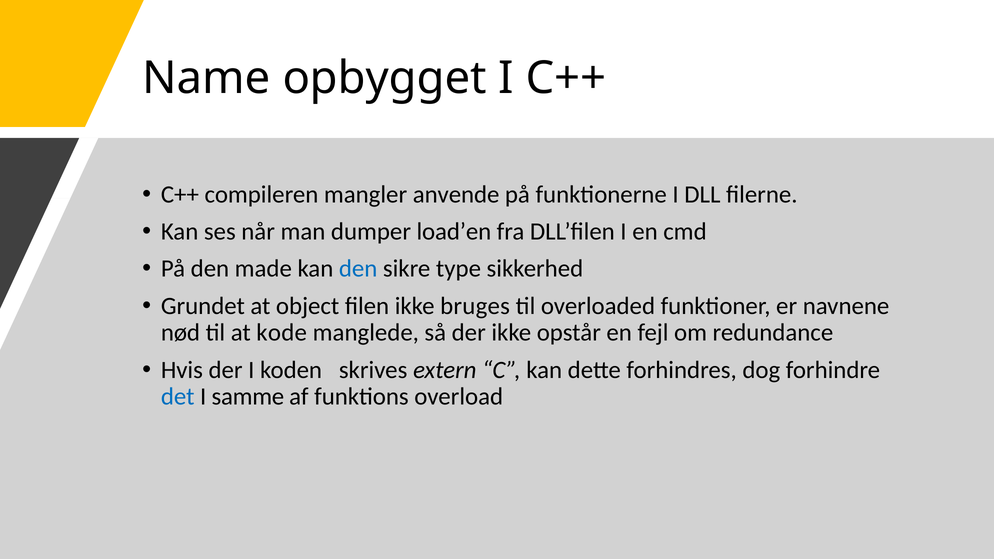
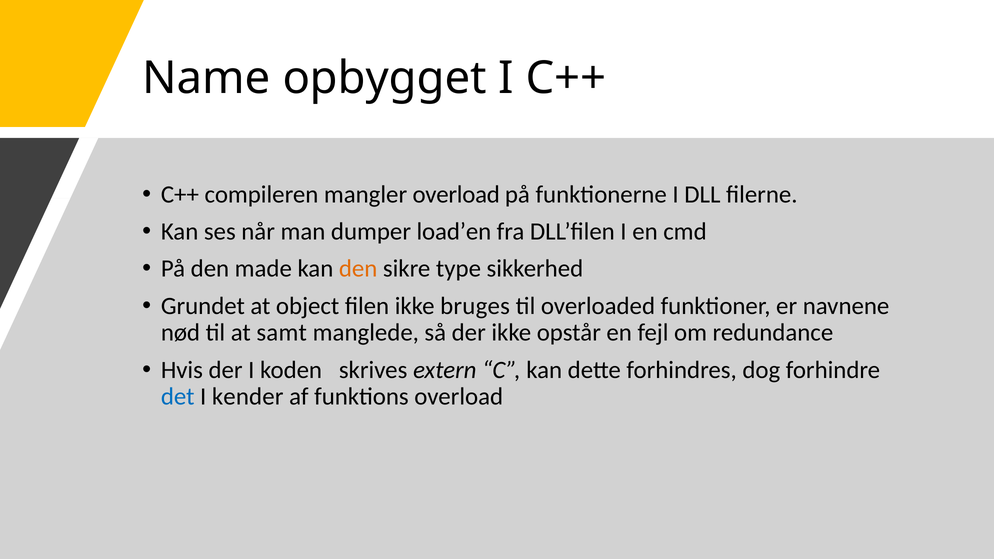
mangler anvende: anvende -> overload
den at (358, 269) colour: blue -> orange
kode: kode -> samt
samme: samme -> kender
